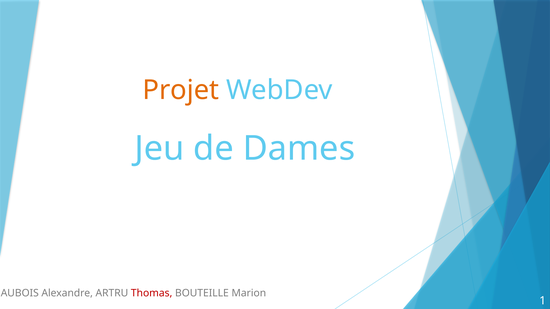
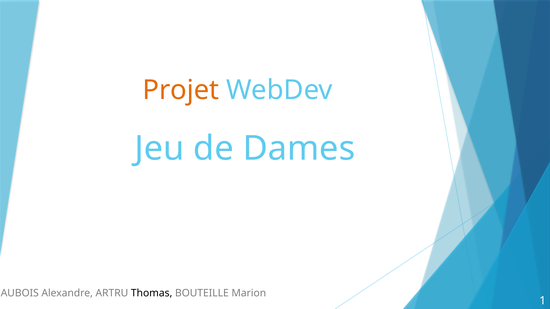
Thomas colour: red -> black
